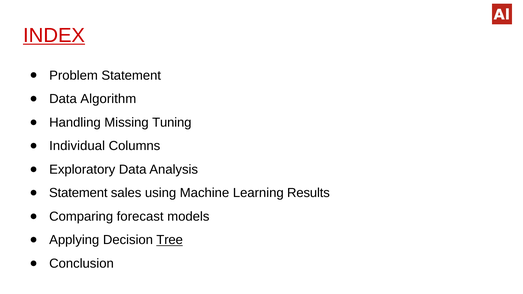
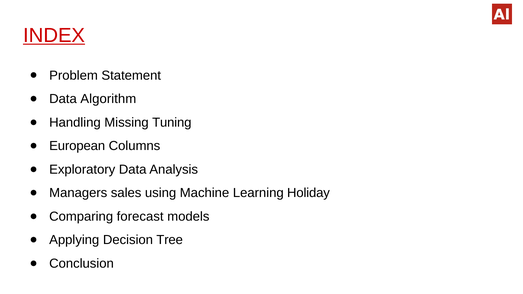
Individual: Individual -> European
Statement at (78, 193): Statement -> Managers
Results: Results -> Holiday
Tree underline: present -> none
